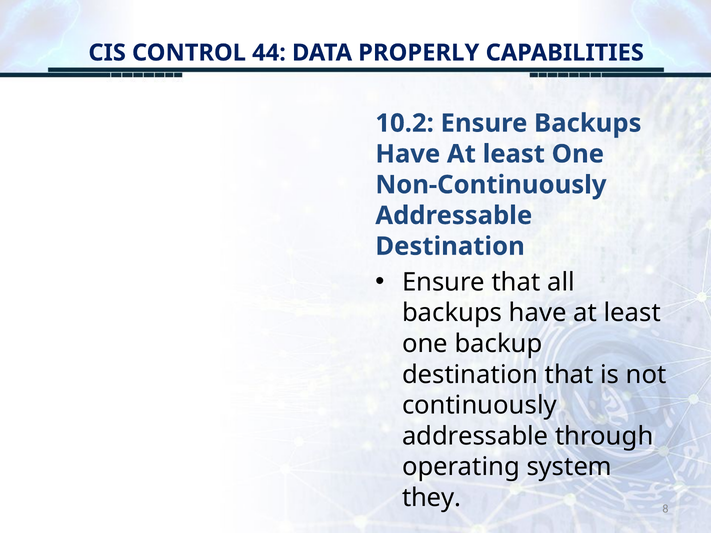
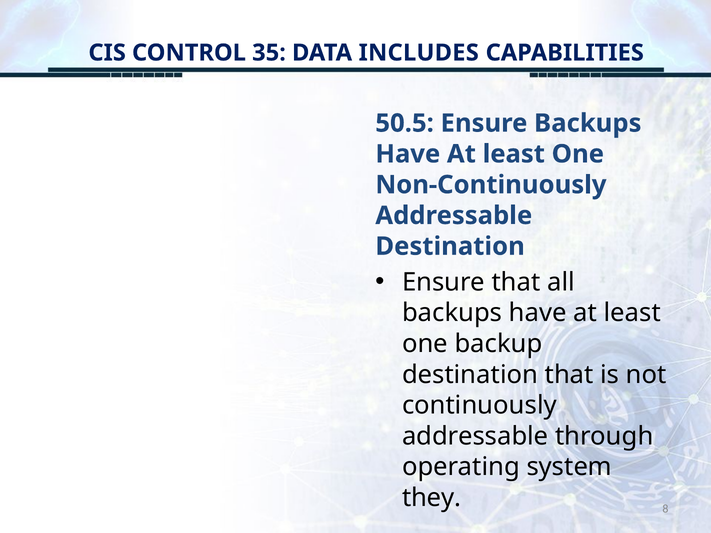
44: 44 -> 35
PROPERLY: PROPERLY -> INCLUDES
10.2: 10.2 -> 50.5
